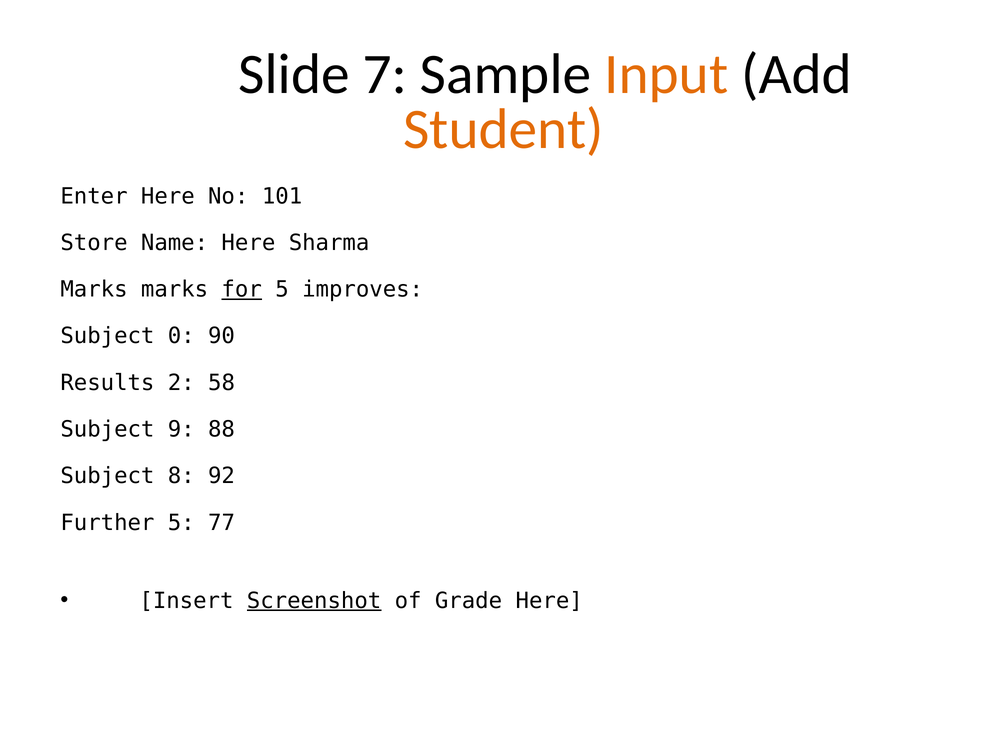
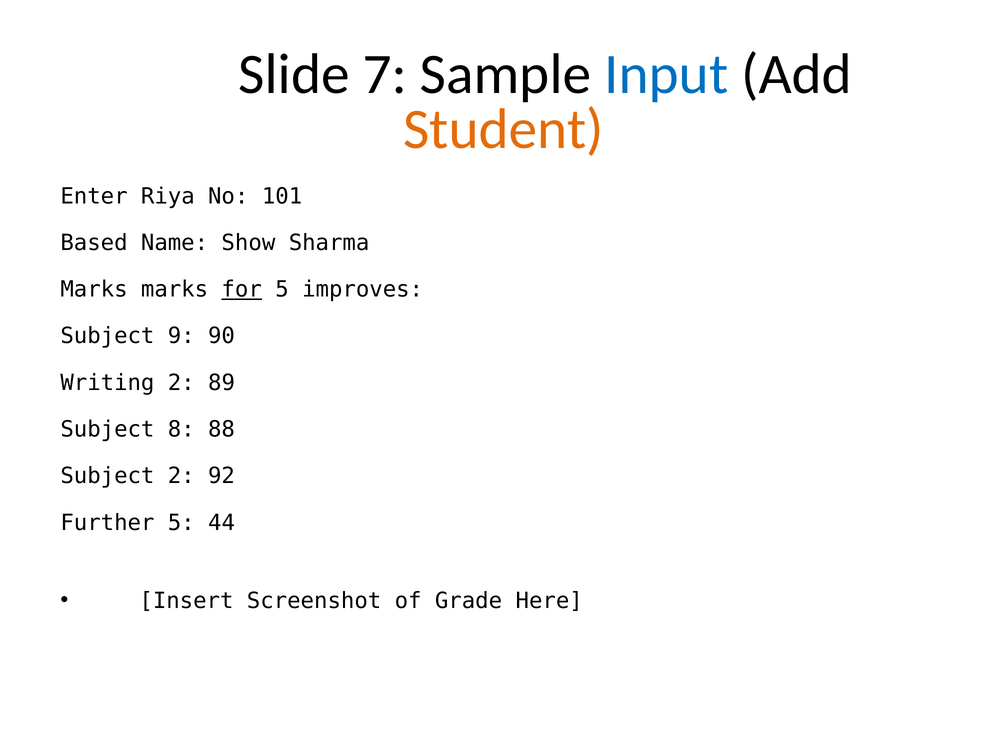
Input colour: orange -> blue
Enter Here: Here -> Riya
Store: Store -> Based
Name Here: Here -> Show
0: 0 -> 9
Results: Results -> Writing
58: 58 -> 89
9: 9 -> 8
Subject 8: 8 -> 2
77: 77 -> 44
Screenshot underline: present -> none
